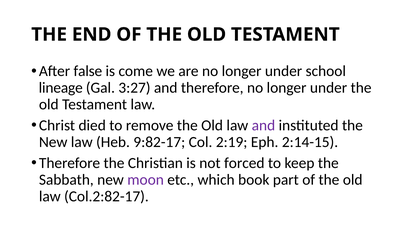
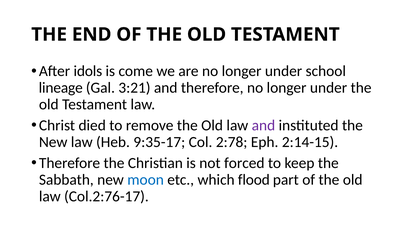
false: false -> idols
3:27: 3:27 -> 3:21
9:82-17: 9:82-17 -> 9:35-17
2:19: 2:19 -> 2:78
moon colour: purple -> blue
book: book -> flood
Col.2:82-17: Col.2:82-17 -> Col.2:76-17
